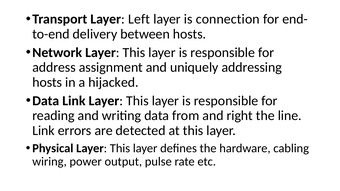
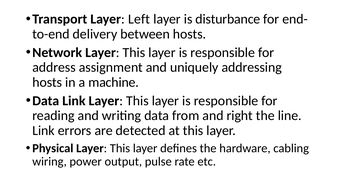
connection: connection -> disturbance
hijacked: hijacked -> machine
